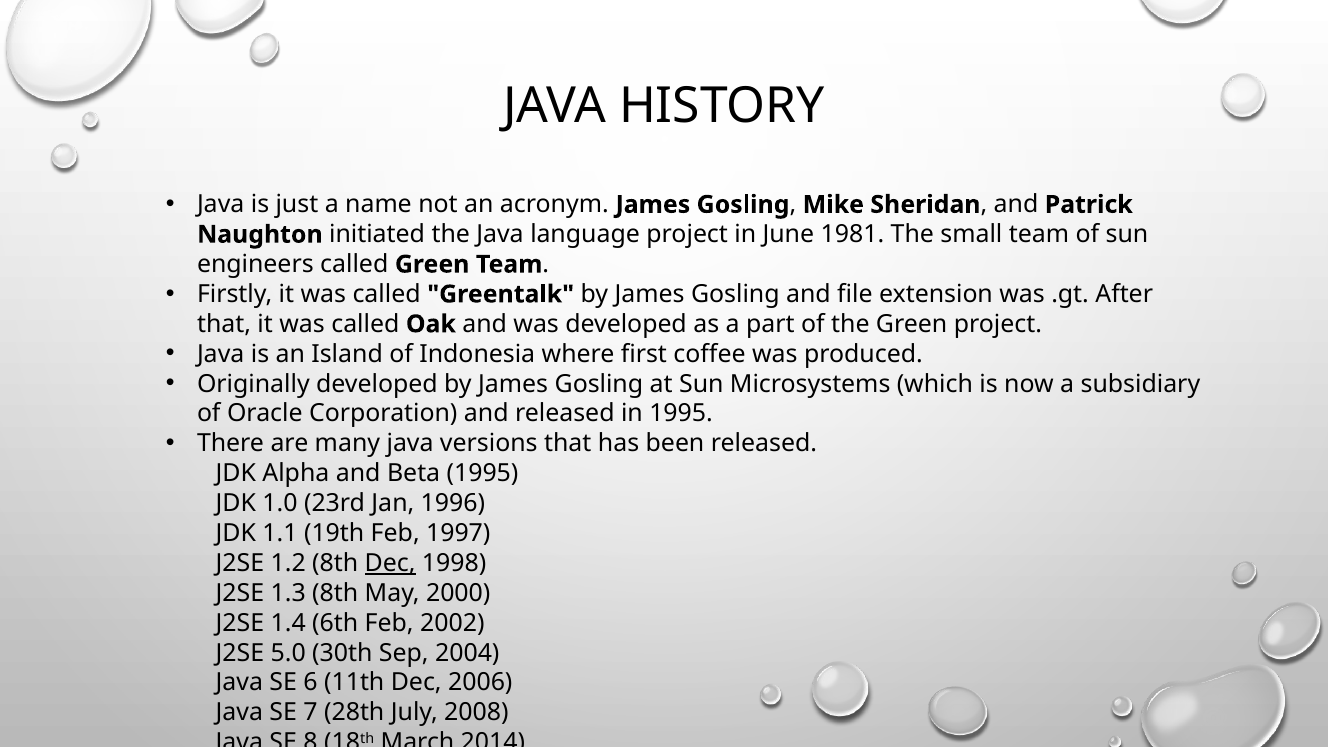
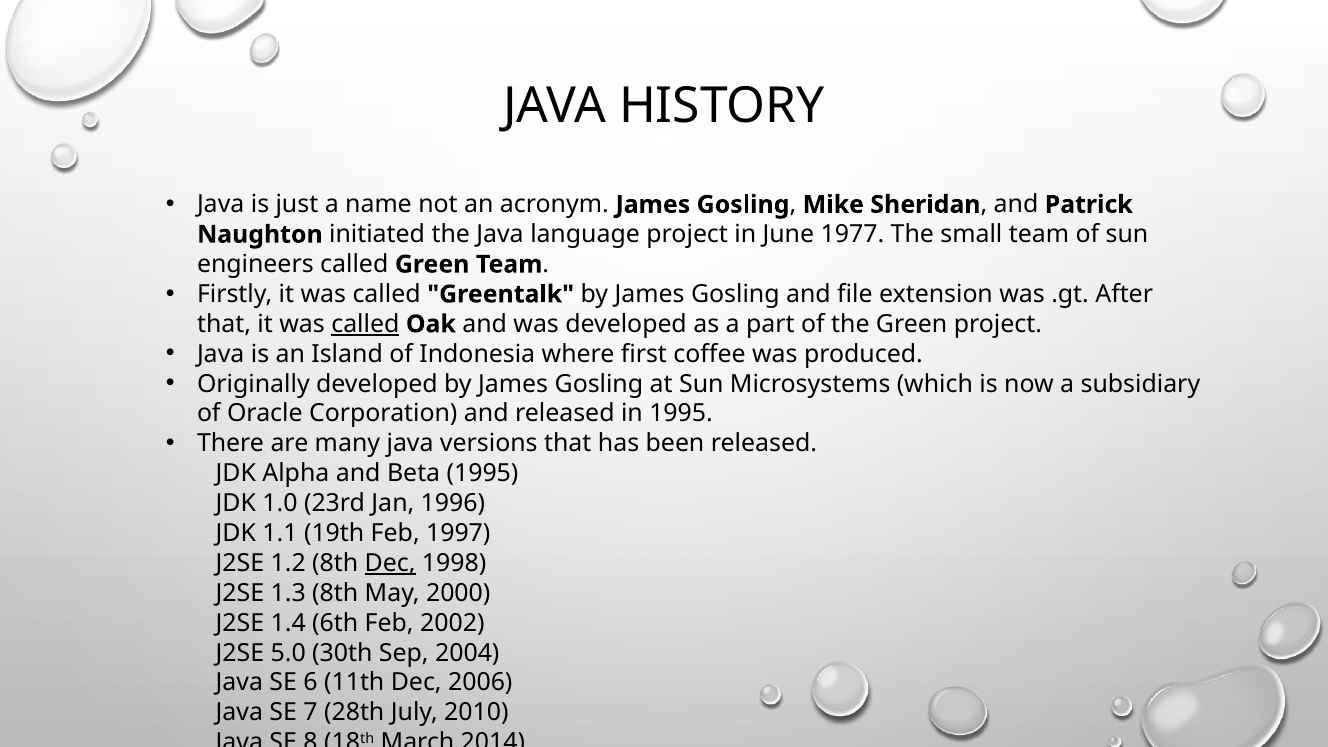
1981: 1981 -> 1977
called at (365, 324) underline: none -> present
2008: 2008 -> 2010
